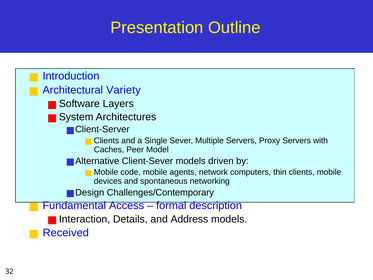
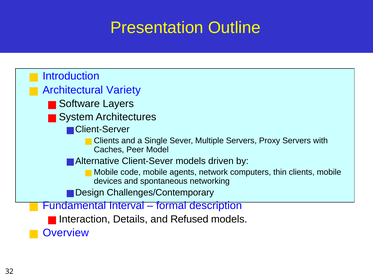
Access: Access -> Interval
Address: Address -> Refused
Received: Received -> Overview
